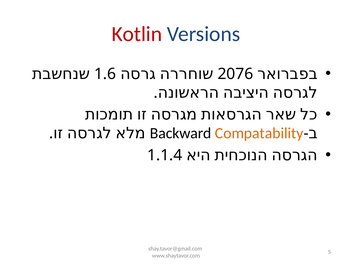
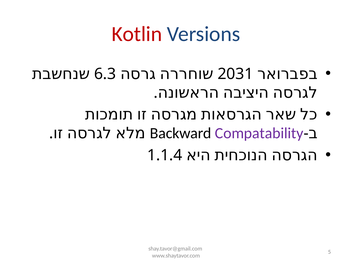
1.6: 1.6 -> 6.3
2076: 2076 -> 2031
Compatability colour: orange -> purple
